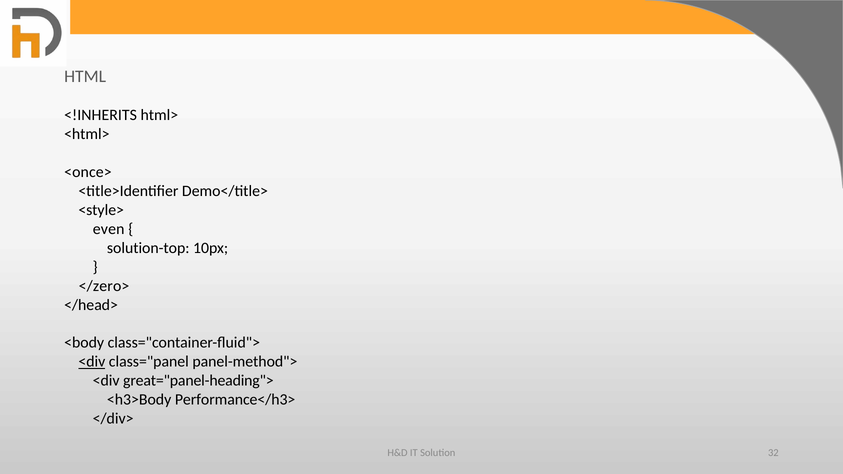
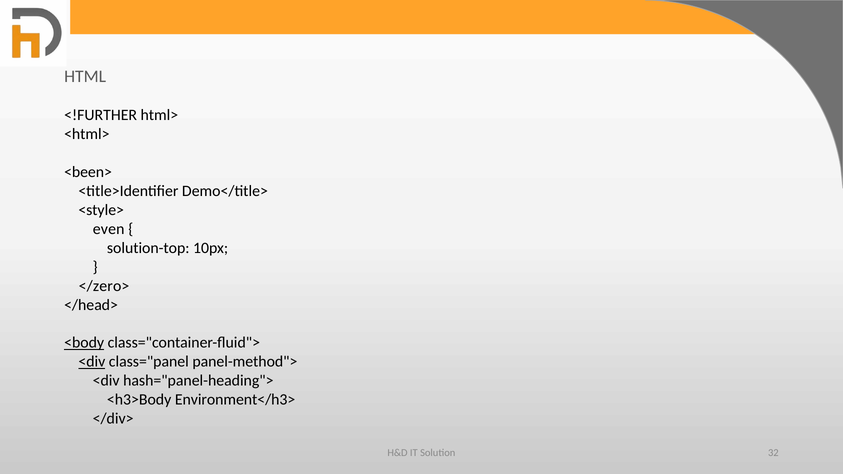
<!INHERITS: <!INHERITS -> <!FURTHER
<once>: <once> -> <been>
<body underline: none -> present
great="panel-heading">: great="panel-heading"> -> hash="panel-heading">
Performance</h3>: Performance</h3> -> Environment</h3>
